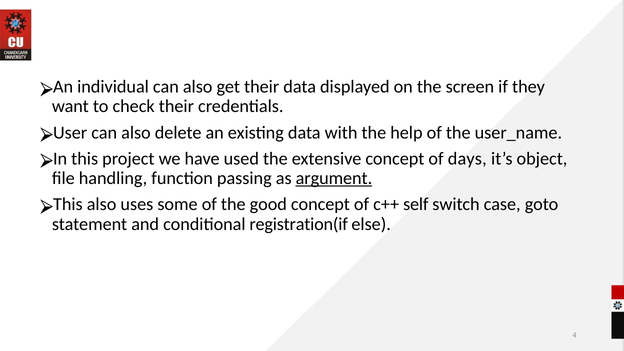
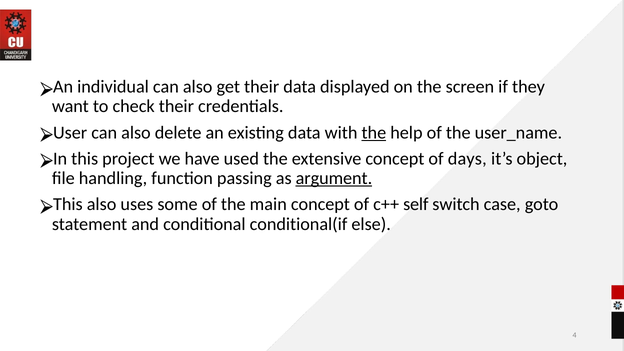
the at (374, 132) underline: none -> present
good: good -> main
registration(if: registration(if -> conditional(if
